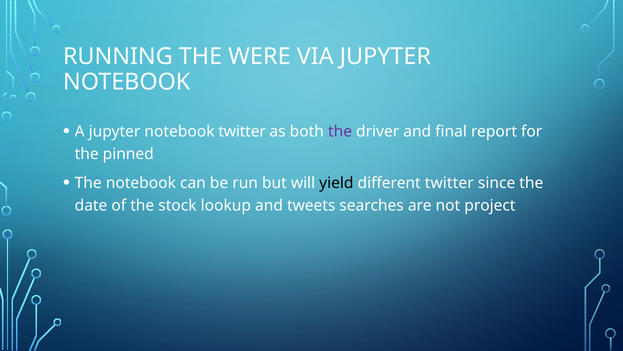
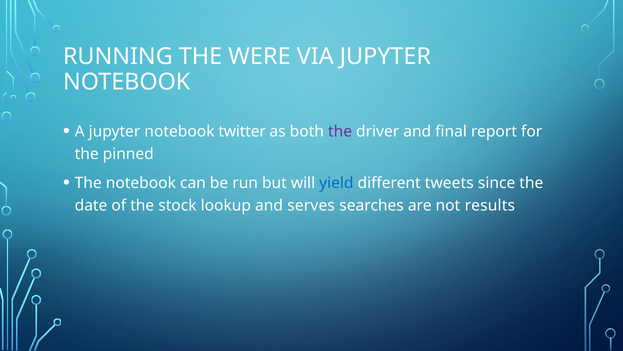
yield colour: black -> blue
different twitter: twitter -> tweets
tweets: tweets -> serves
project: project -> results
